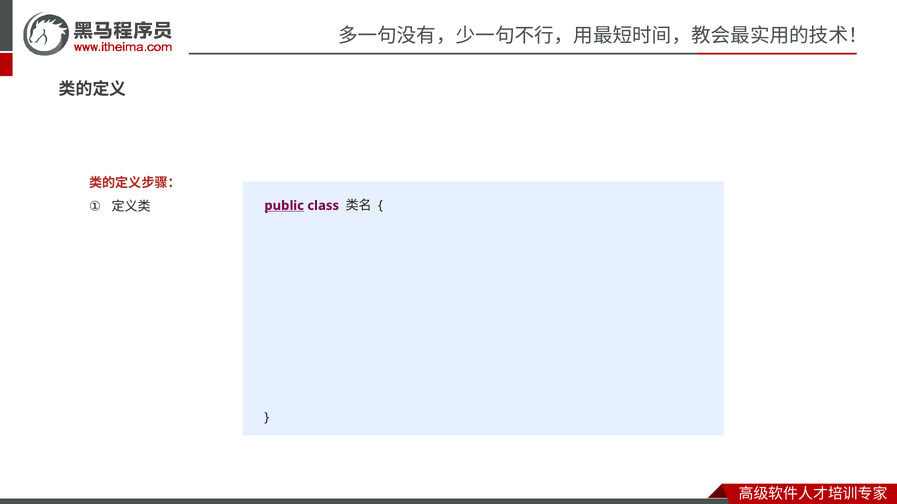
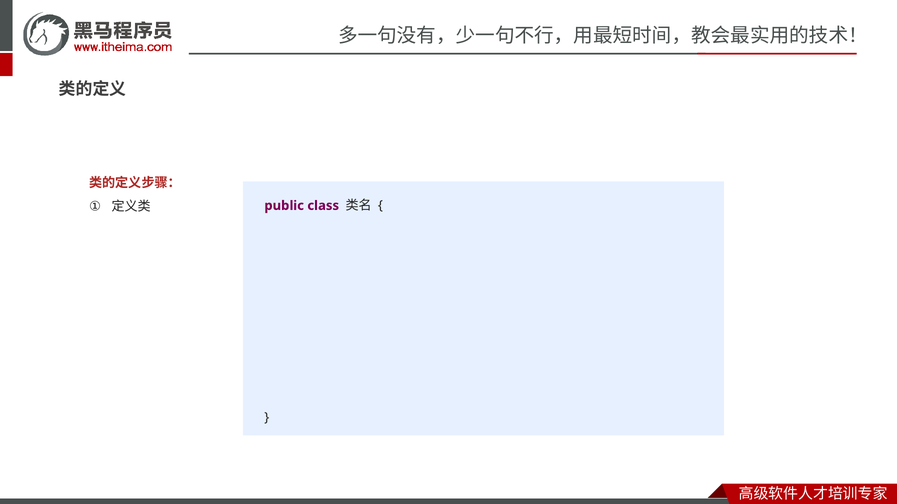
public underline: present -> none
